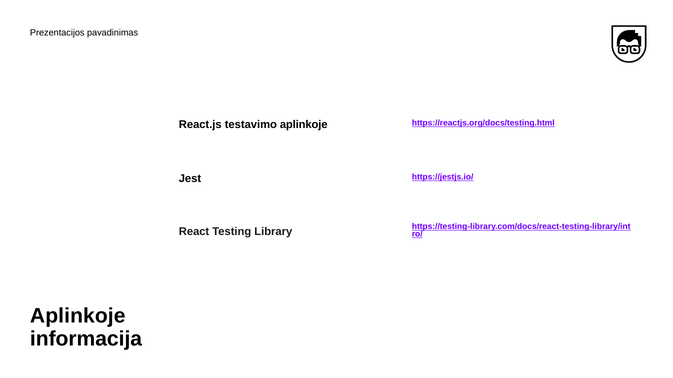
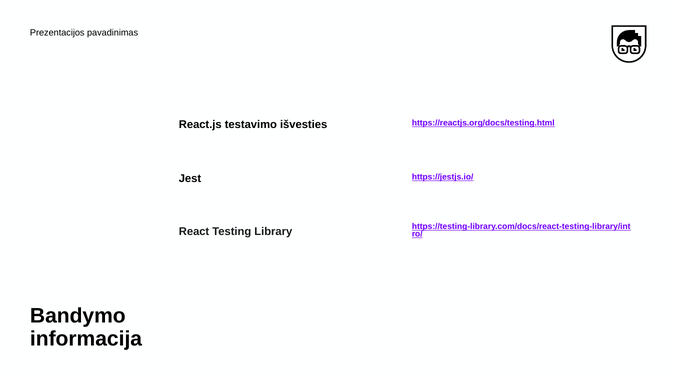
testavimo aplinkoje: aplinkoje -> išvesties
Aplinkoje at (78, 316): Aplinkoje -> Bandymo
